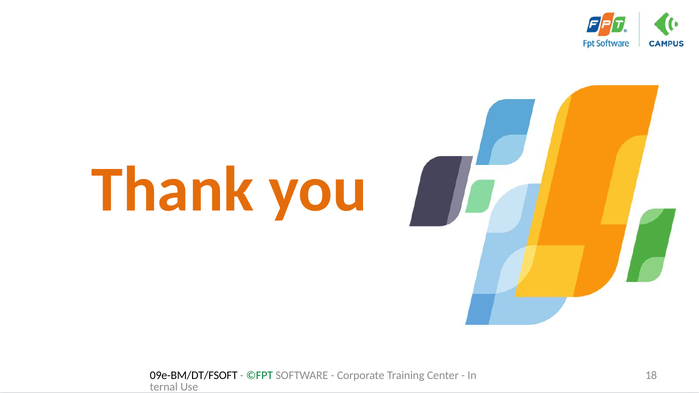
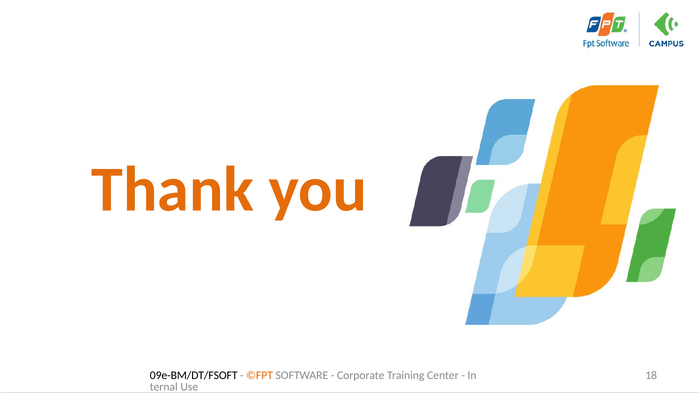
©FPT colour: green -> orange
